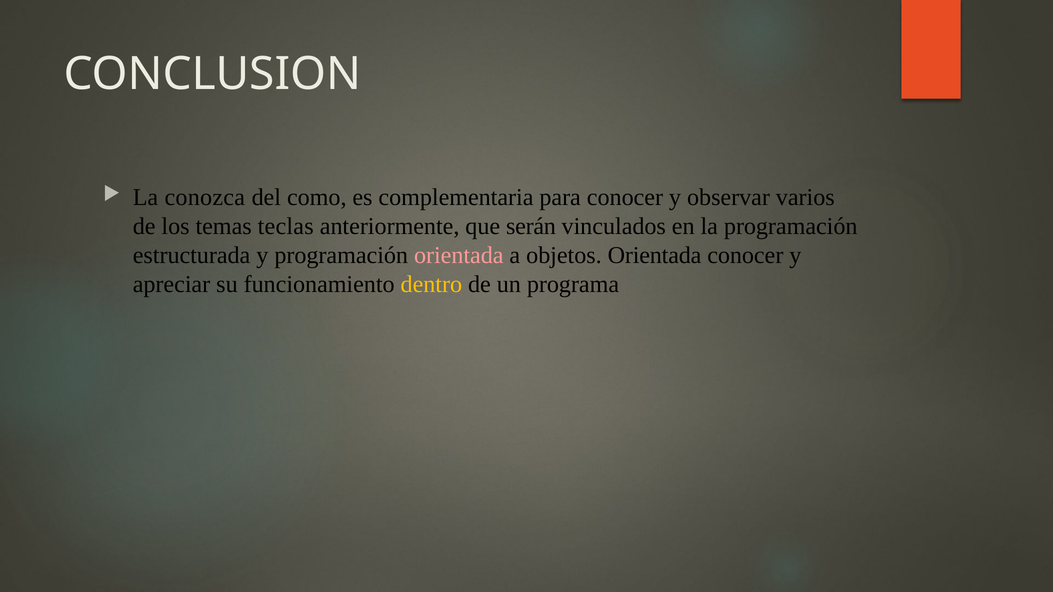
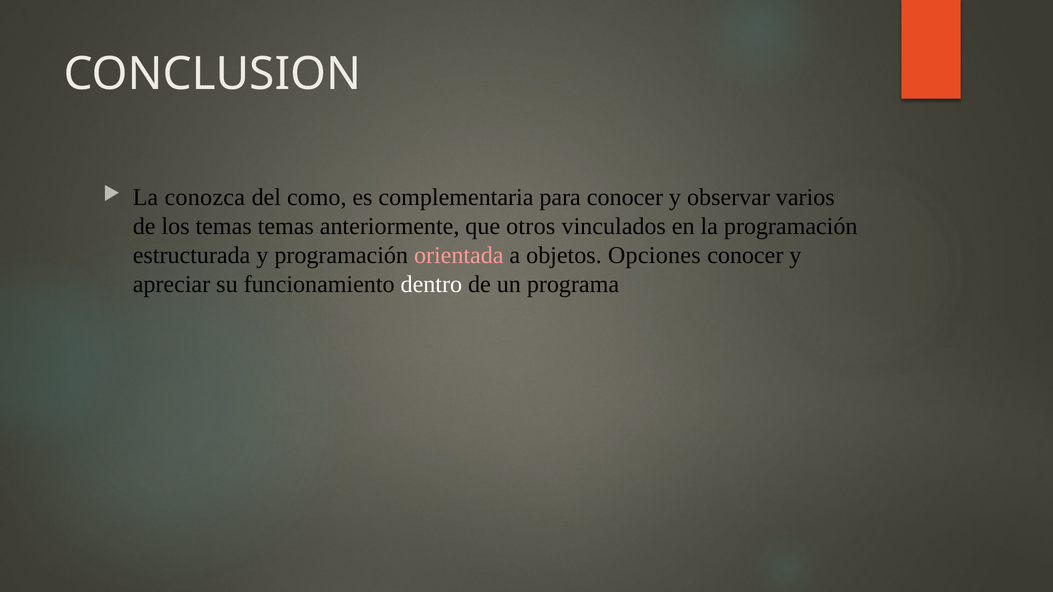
temas teclas: teclas -> temas
serán: serán -> otros
objetos Orientada: Orientada -> Opciones
dentro colour: yellow -> white
